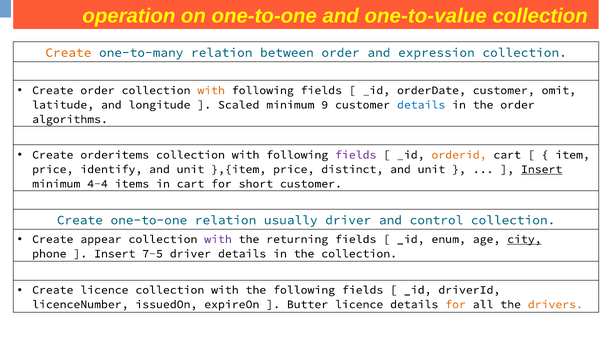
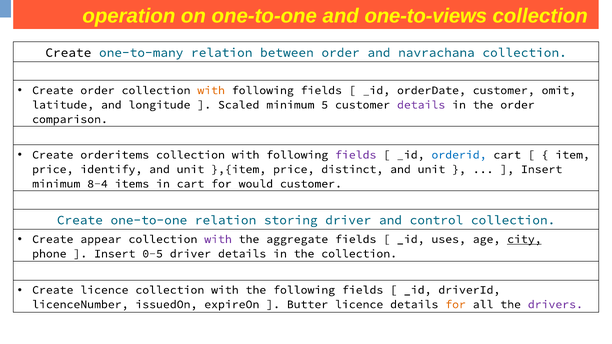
one-to-value: one-to-value -> one-to-views
Create at (68, 53) colour: orange -> black
expression: expression -> navrachana
9: 9 -> 5
details at (421, 105) colour: blue -> purple
algorithms: algorithms -> comparison
orderid colour: orange -> blue
Insert at (542, 169) underline: present -> none
4-4: 4-4 -> 8-4
short: short -> would
usually: usually -> storing
returning: returning -> aggregate
enum: enum -> uses
7-5: 7-5 -> 0-5
drivers colour: orange -> purple
